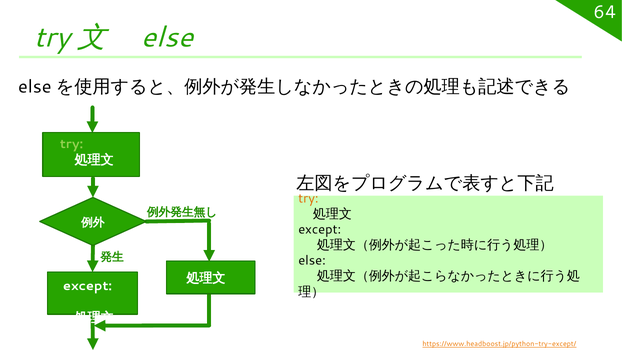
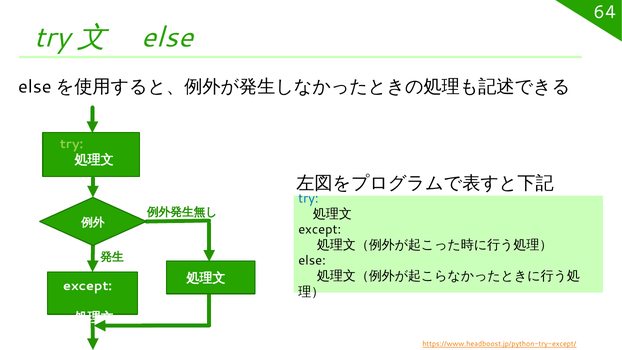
try at (308, 198) colour: orange -> blue
